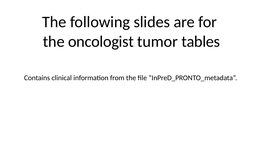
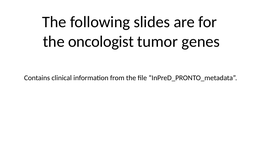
tables: tables -> genes
